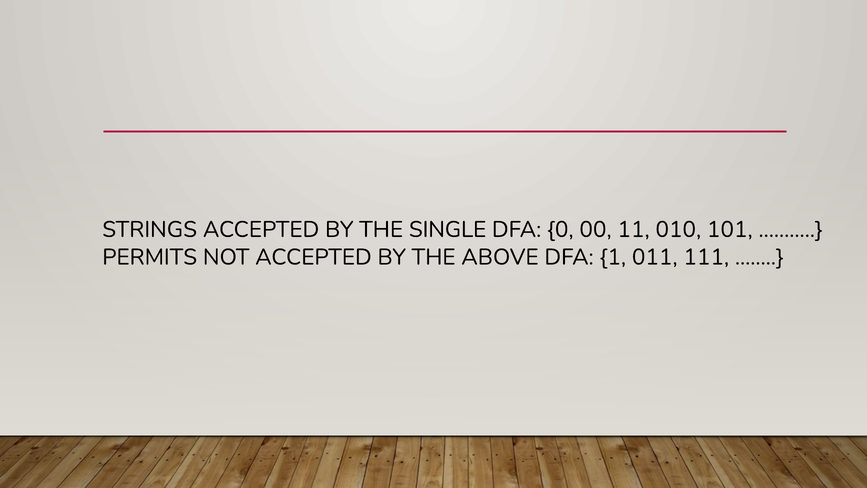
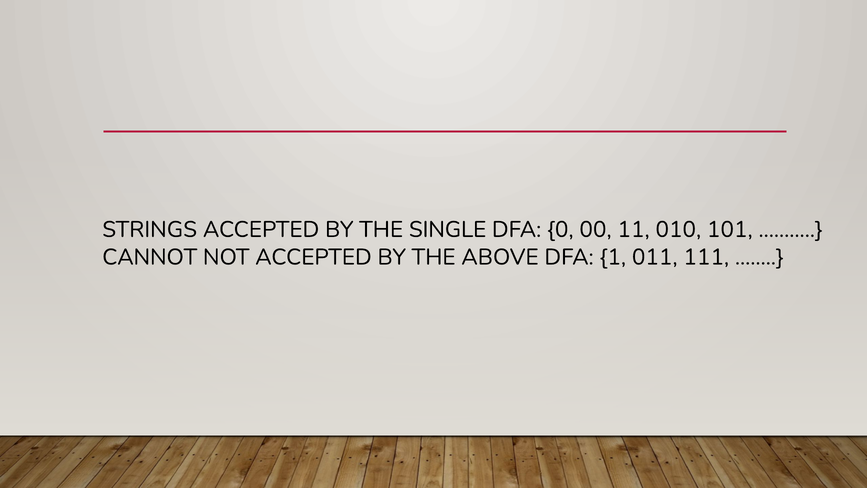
PERMITS: PERMITS -> CANNOT
